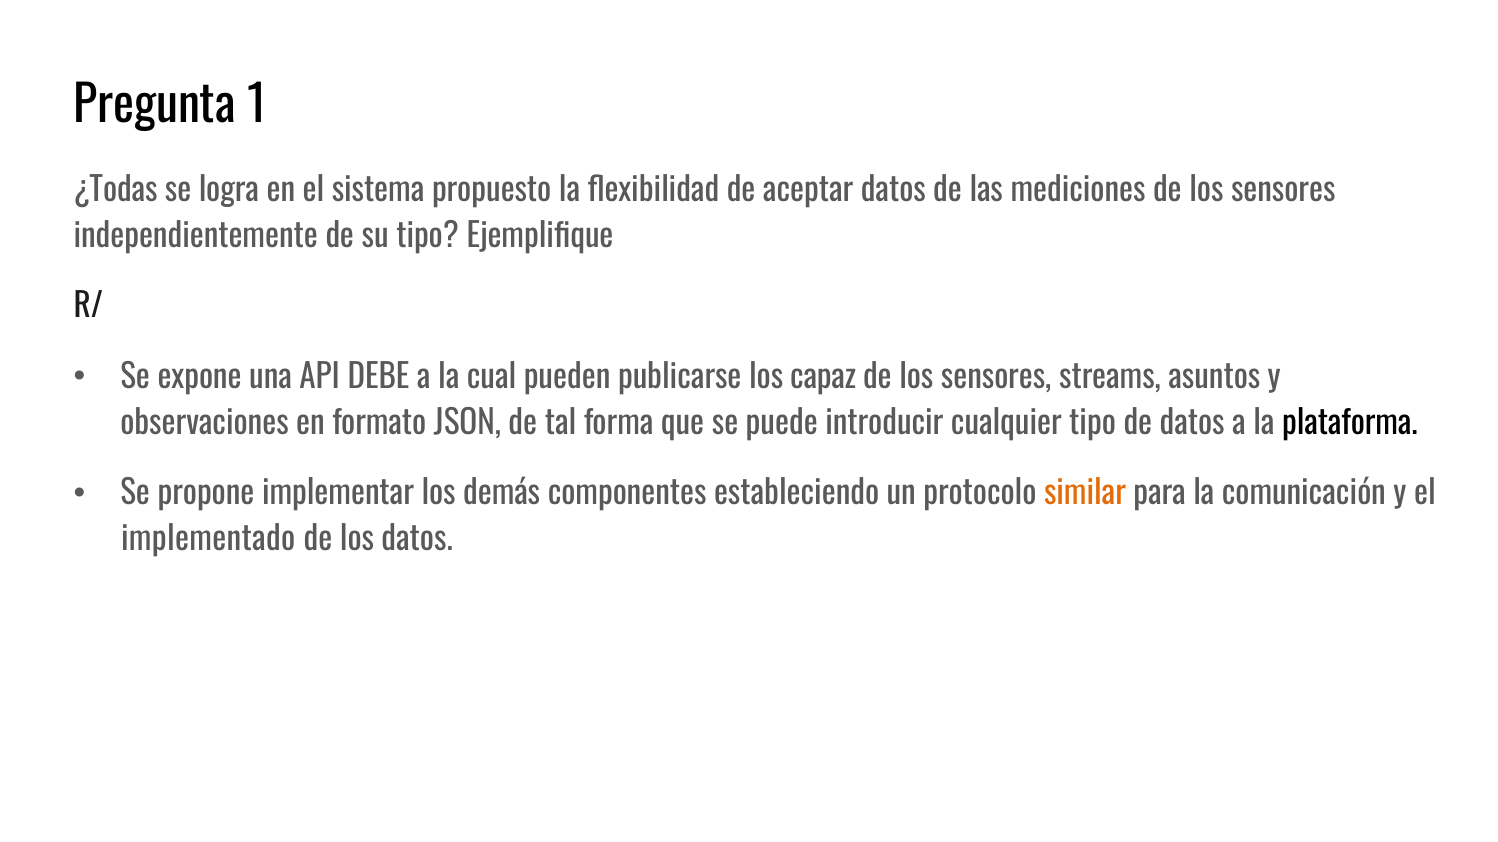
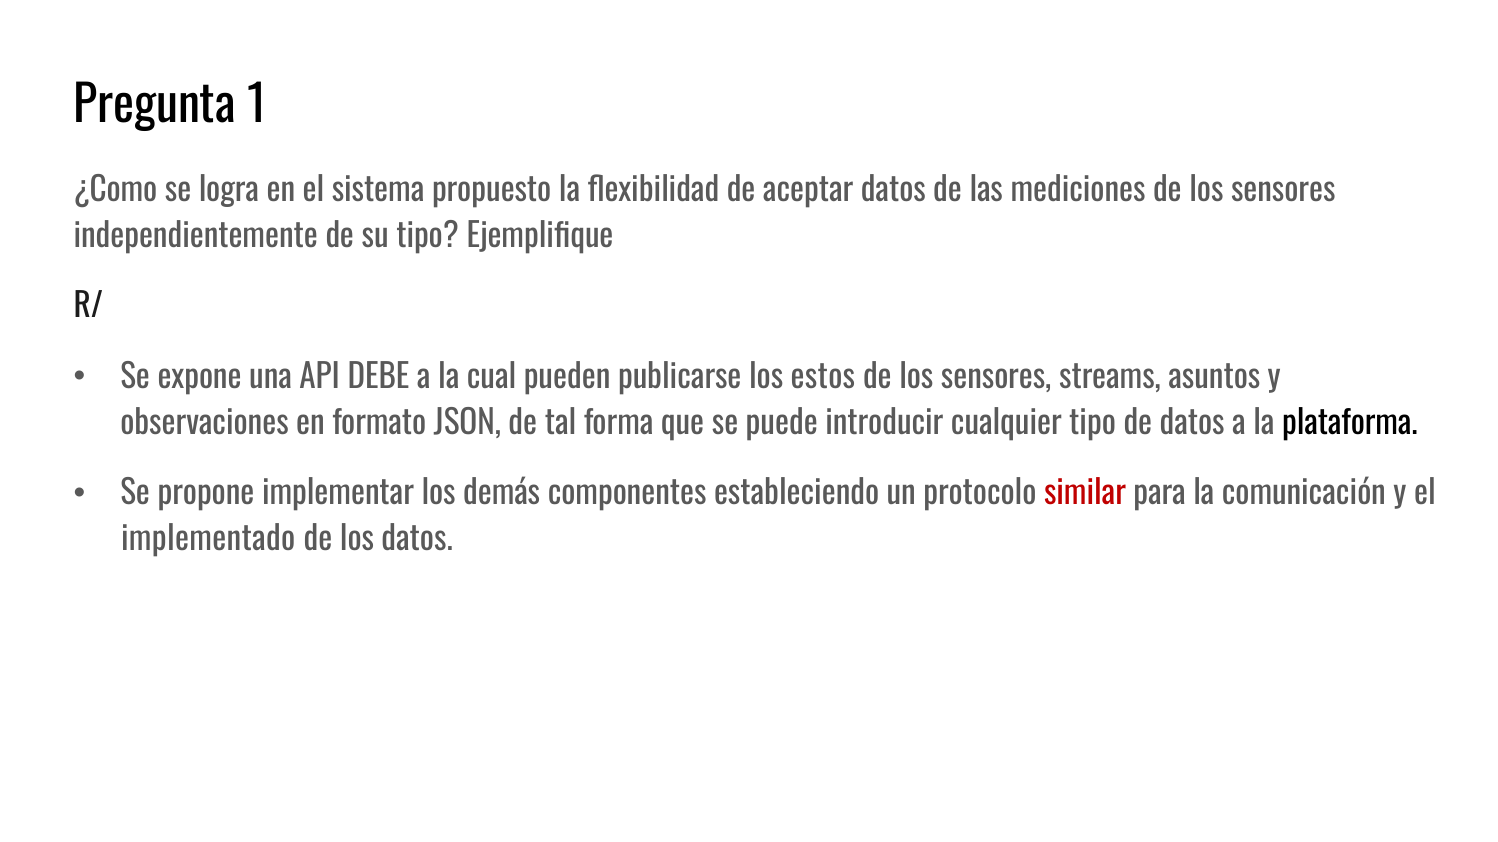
¿Todas: ¿Todas -> ¿Como
capaz: capaz -> estos
similar colour: orange -> red
